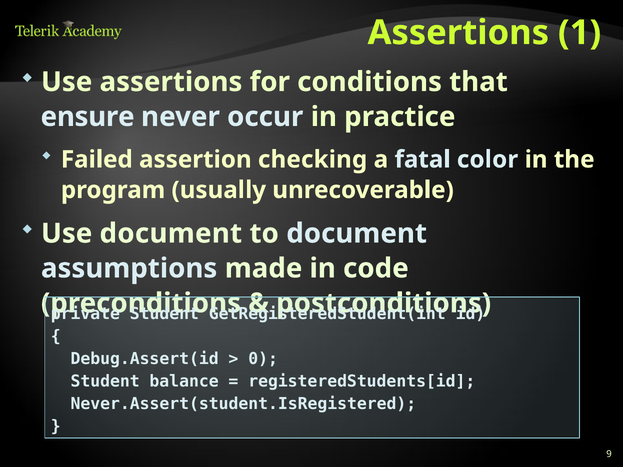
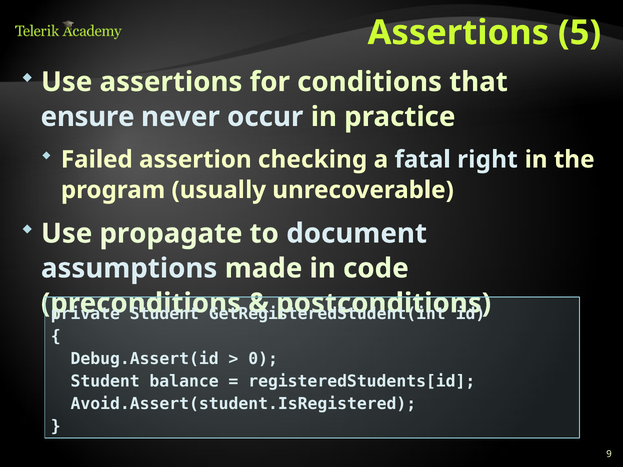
1: 1 -> 5
color: color -> right
Use document: document -> propagate
Never.Assert(student.IsRegistered: Never.Assert(student.IsRegistered -> Avoid.Assert(student.IsRegistered
